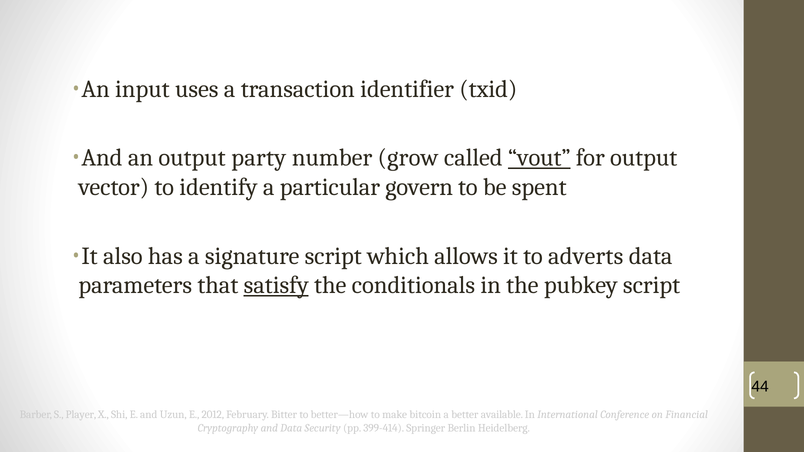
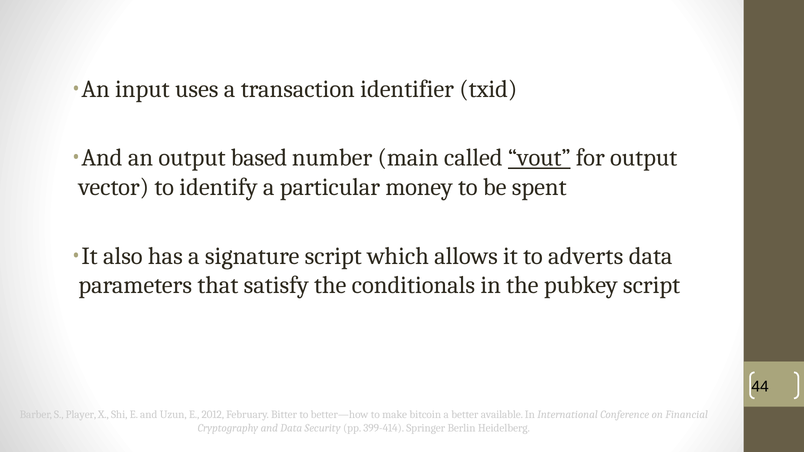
party: party -> based
grow: grow -> main
govern: govern -> money
satisfy underline: present -> none
